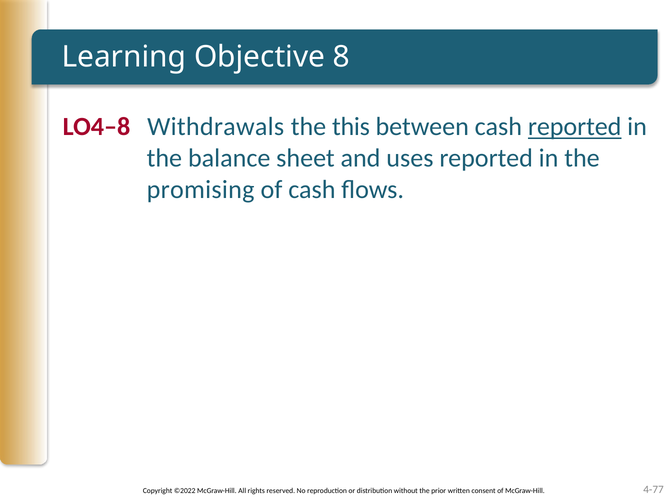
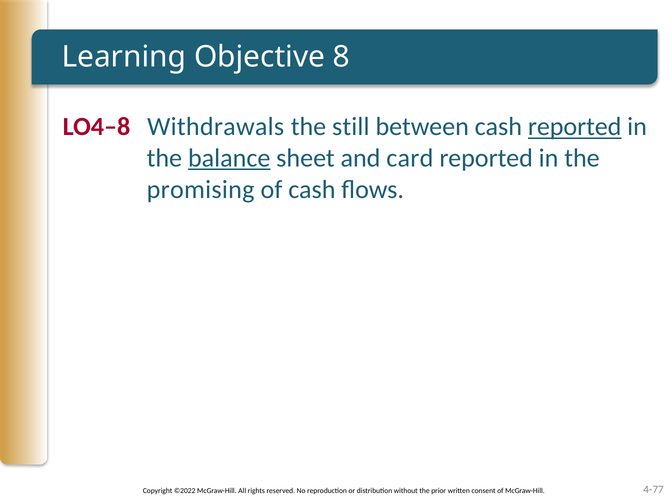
this: this -> still
balance underline: none -> present
uses: uses -> card
